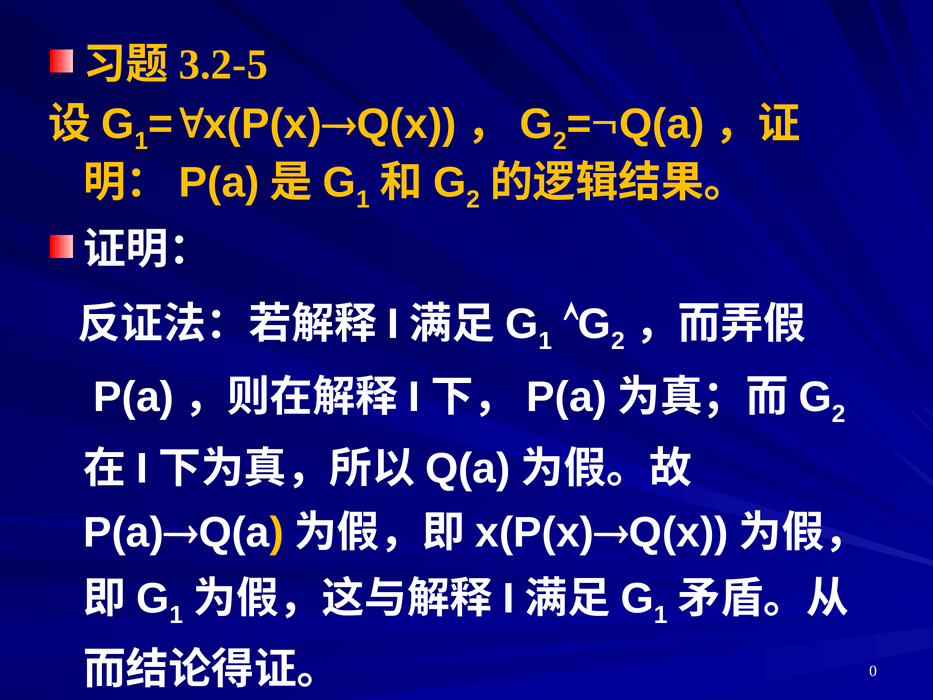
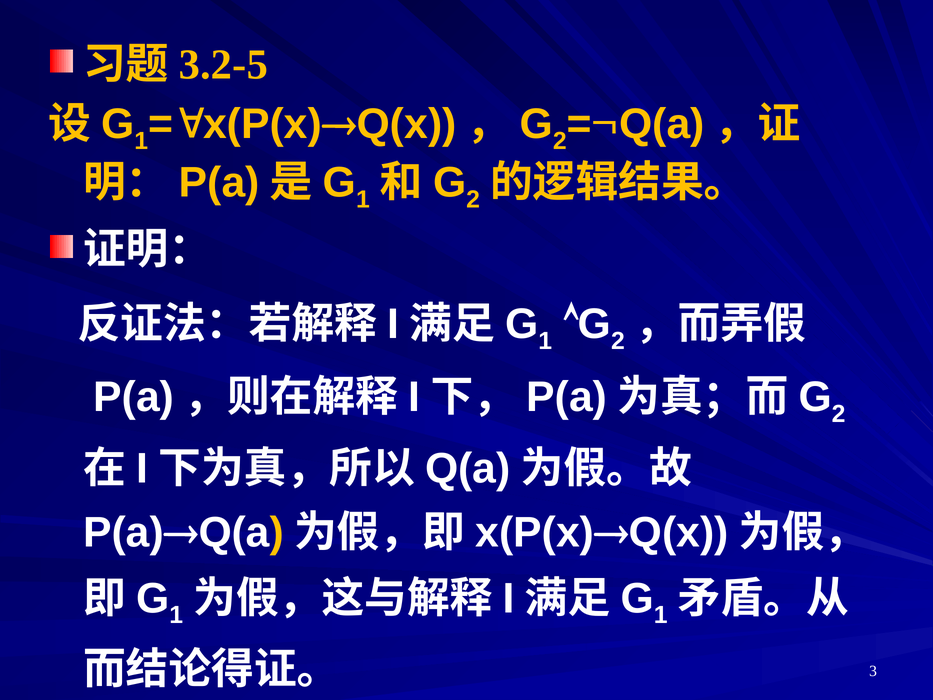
0: 0 -> 3
